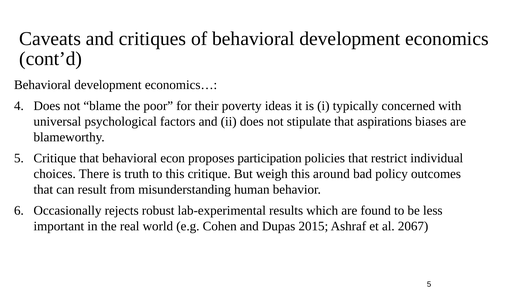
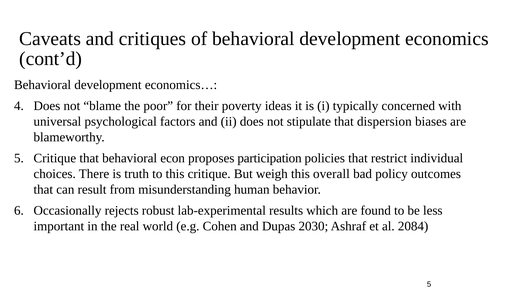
aspirations: aspirations -> dispersion
around: around -> overall
2015: 2015 -> 2030
2067: 2067 -> 2084
